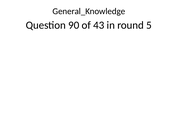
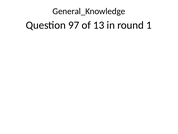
90: 90 -> 97
43: 43 -> 13
5: 5 -> 1
